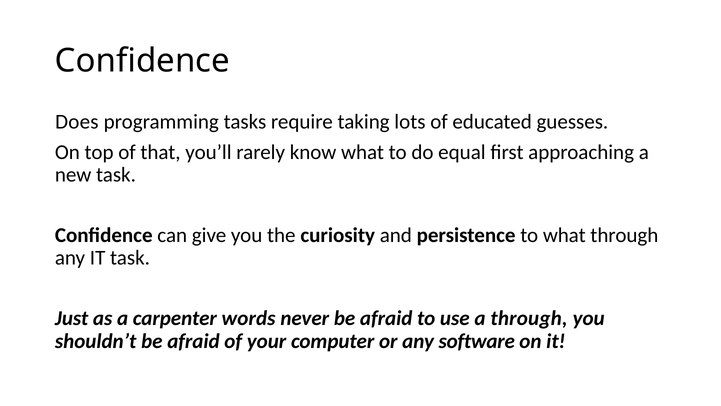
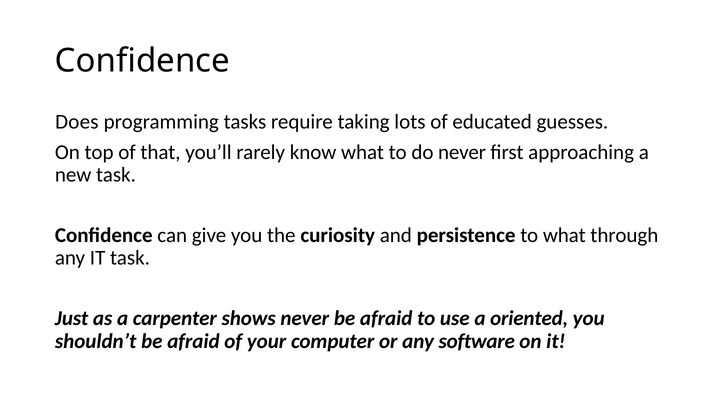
do equal: equal -> never
words: words -> shows
a through: through -> oriented
